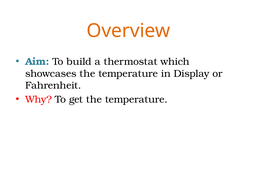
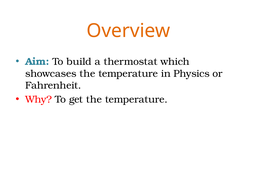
Display: Display -> Physics
